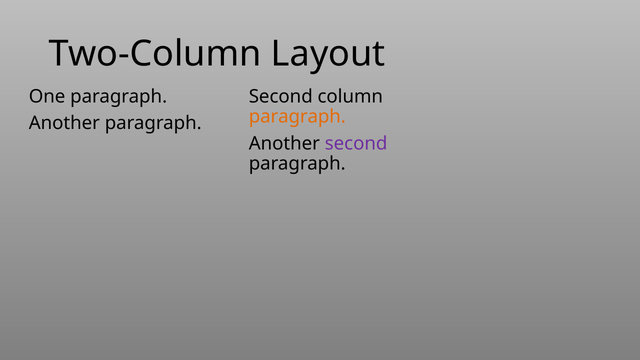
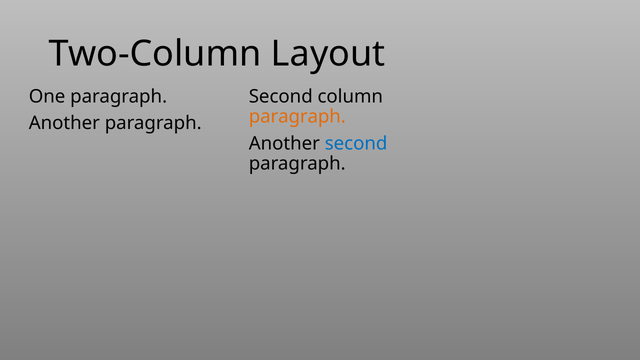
second at (356, 143) colour: purple -> blue
